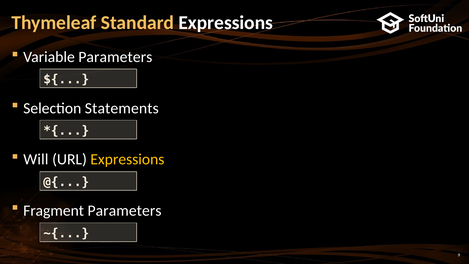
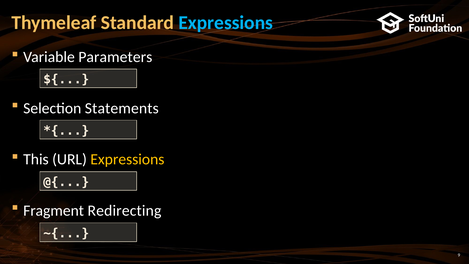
Expressions at (226, 23) colour: white -> light blue
Will: Will -> This
Fragment Parameters: Parameters -> Redirecting
